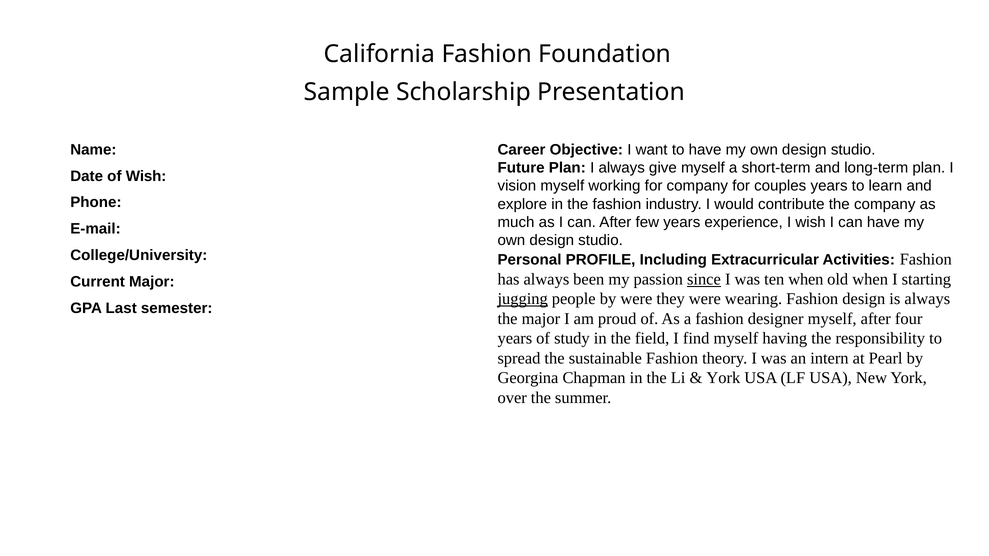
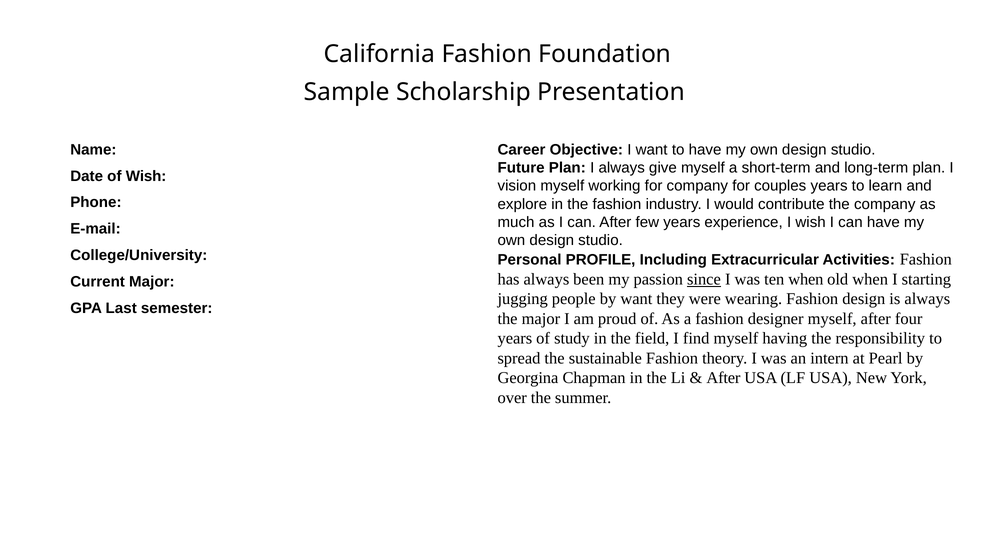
jugging underline: present -> none
by were: were -> want
York at (723, 378): York -> After
